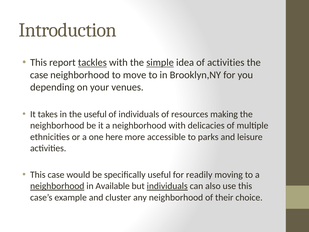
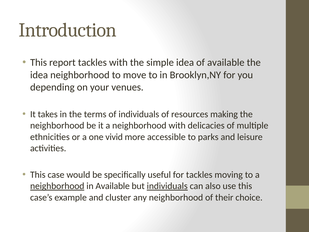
tackles at (92, 63) underline: present -> none
simple underline: present -> none
of activities: activities -> available
case at (39, 75): case -> idea
the useful: useful -> terms
here: here -> vivid
for readily: readily -> tackles
